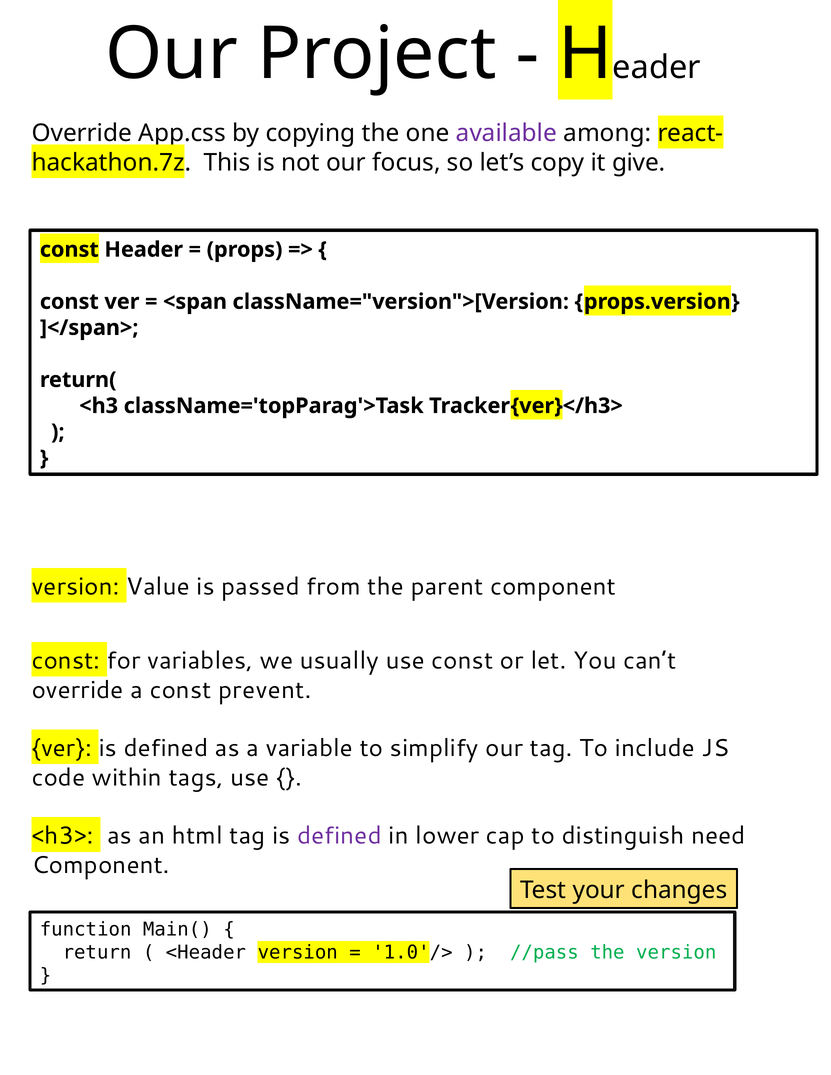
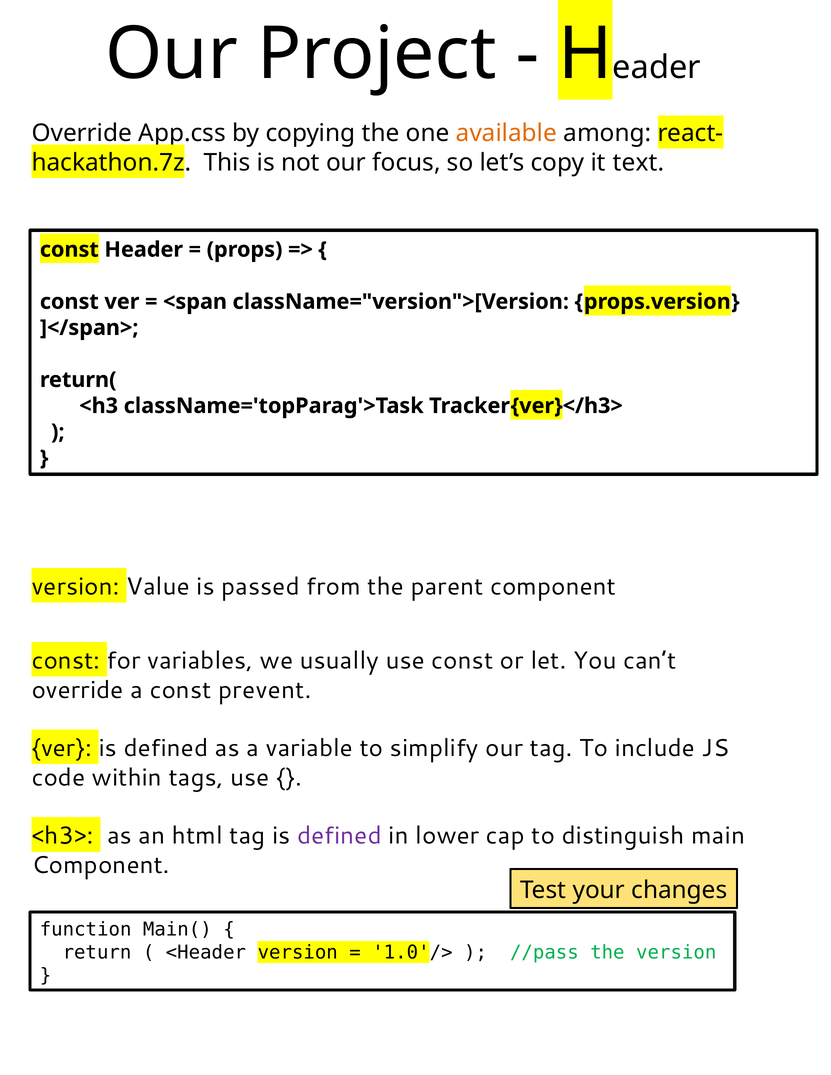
available colour: purple -> orange
give: give -> text
need: need -> main
